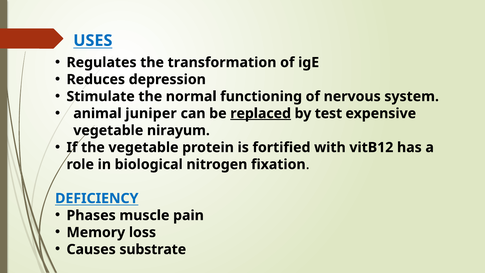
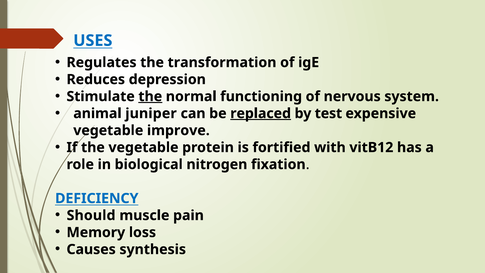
the at (150, 96) underline: none -> present
nirayum: nirayum -> improve
Phases: Phases -> Should
substrate: substrate -> synthesis
